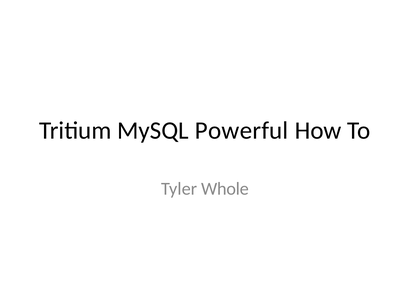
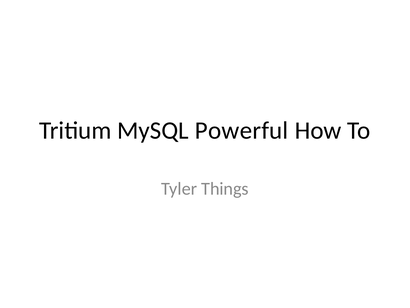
Whole: Whole -> Things
